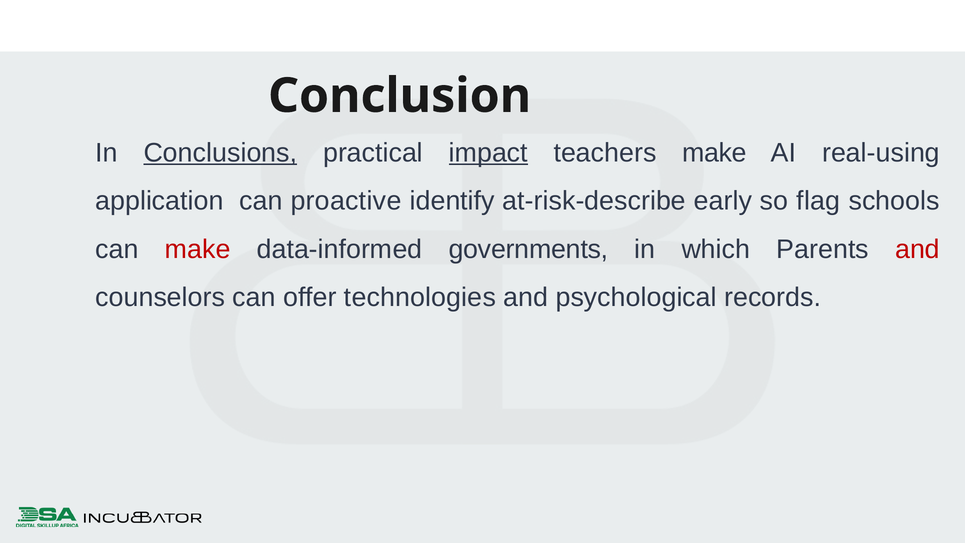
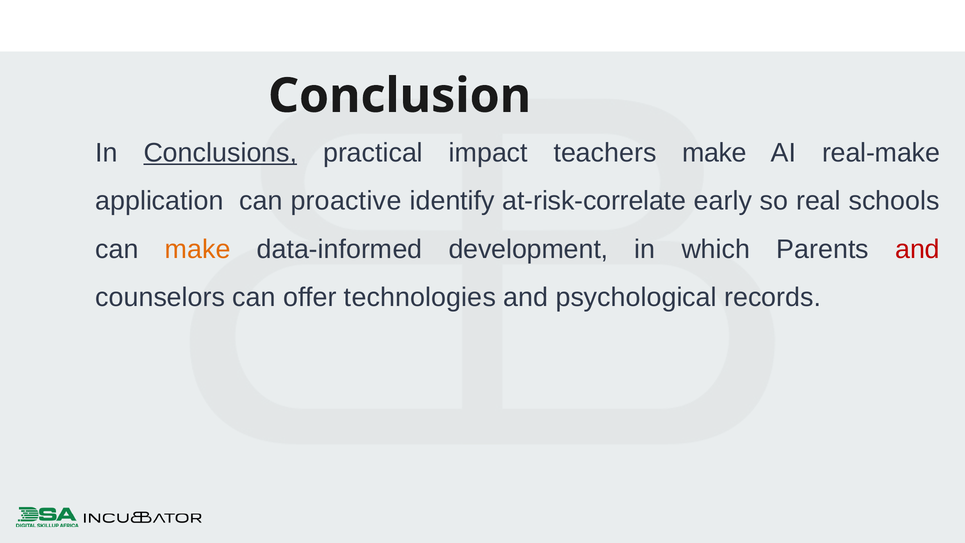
impact underline: present -> none
real-using: real-using -> real-make
at-risk-describe: at-risk-describe -> at-risk-correlate
flag: flag -> real
make at (198, 249) colour: red -> orange
governments: governments -> development
